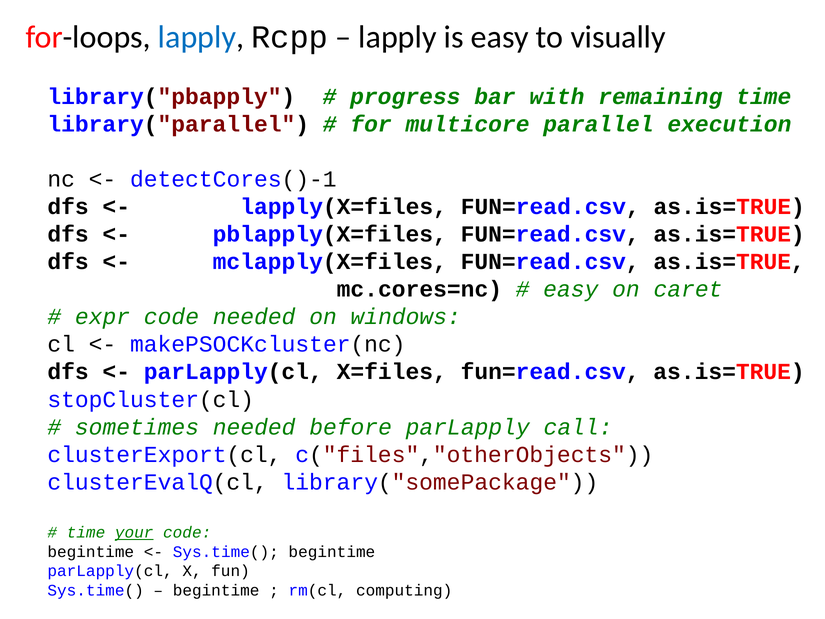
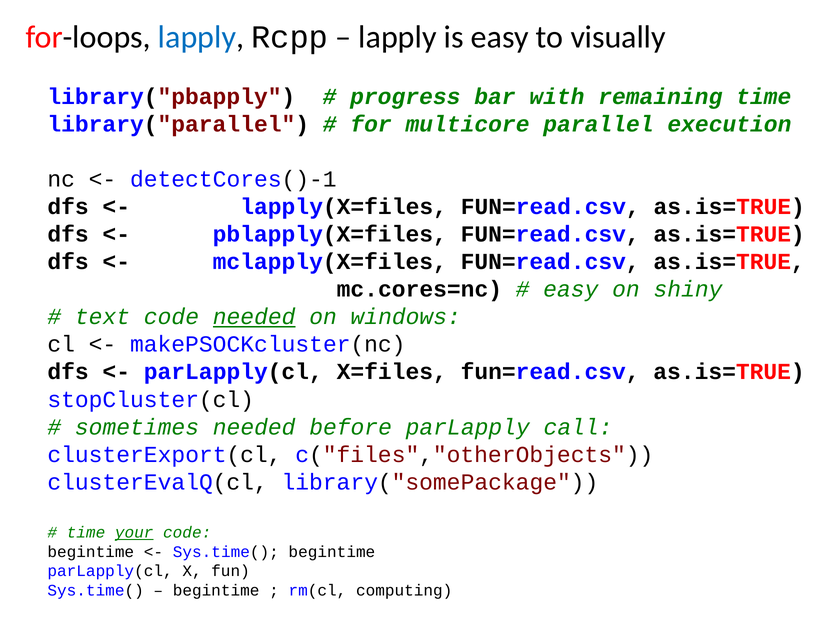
caret: caret -> shiny
expr: expr -> text
needed at (254, 317) underline: none -> present
